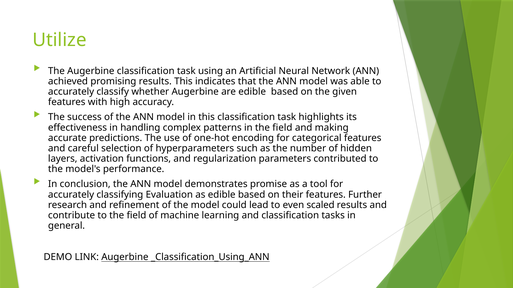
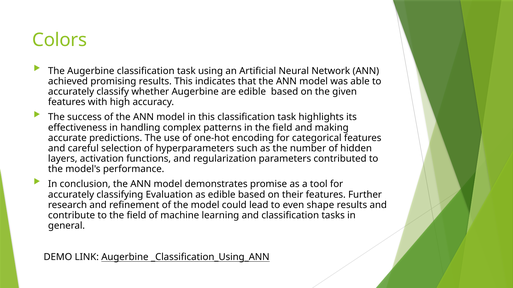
Utilize: Utilize -> Colors
scaled: scaled -> shape
